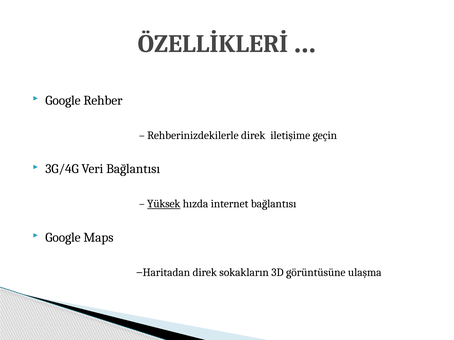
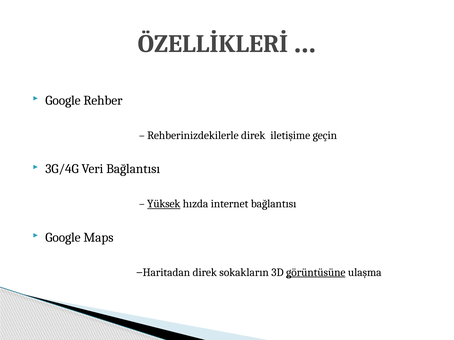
görüntüsüne underline: none -> present
